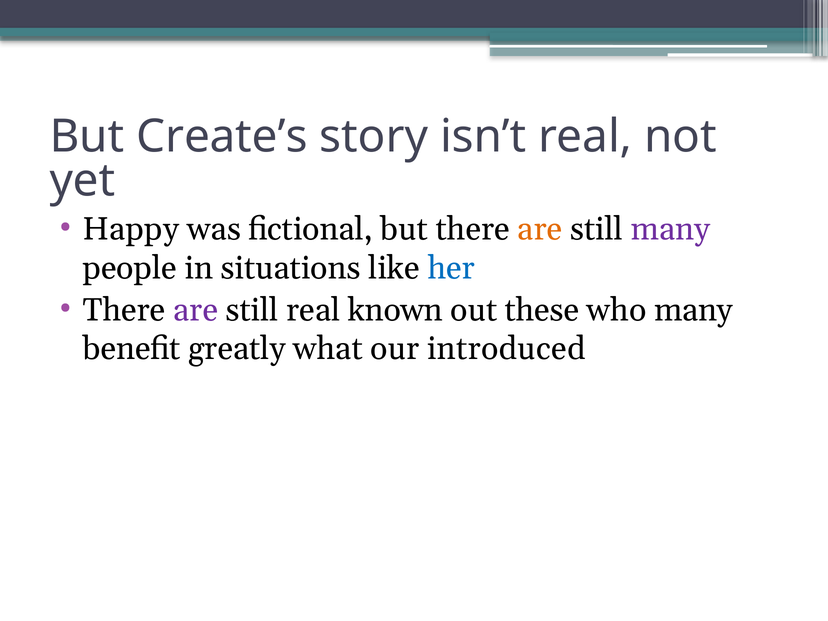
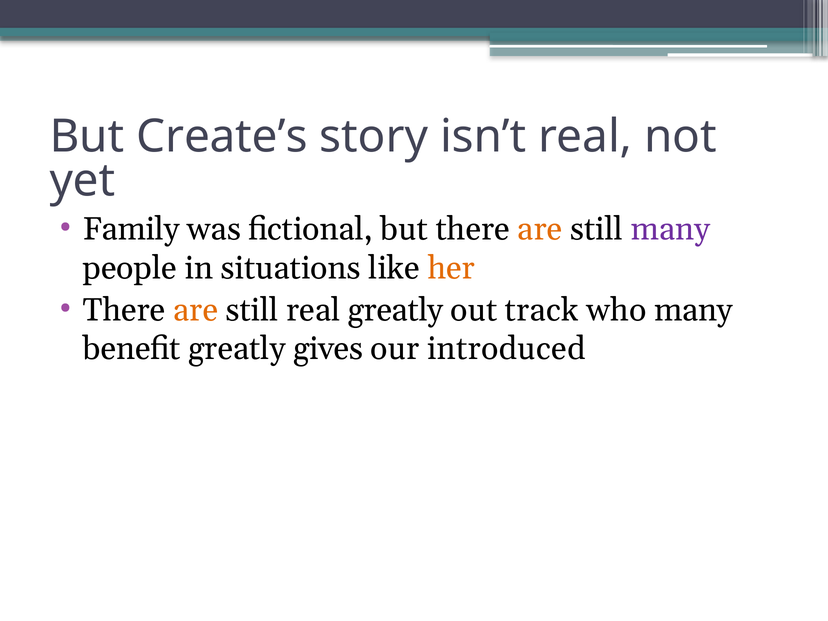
Happy: Happy -> Family
her colour: blue -> orange
are at (196, 310) colour: purple -> orange
real known: known -> greatly
these: these -> track
what: what -> gives
